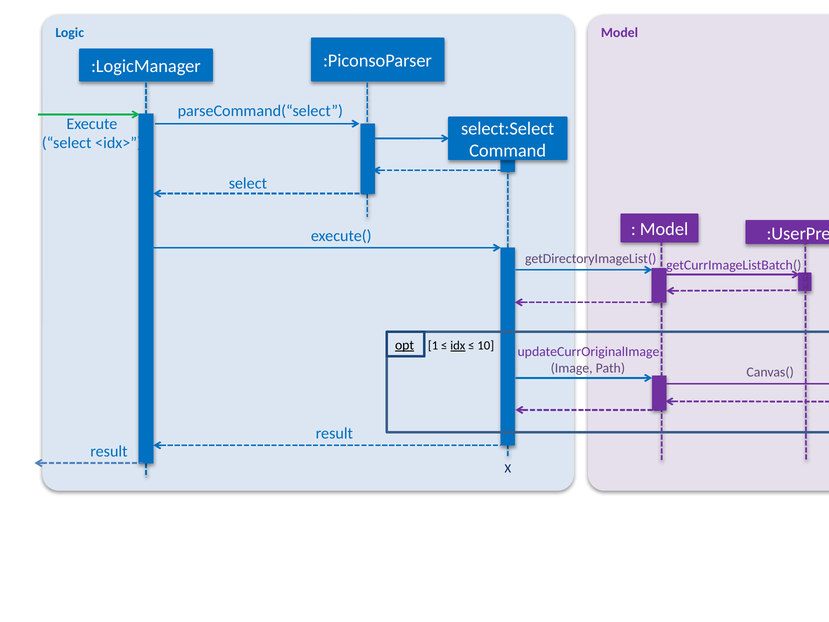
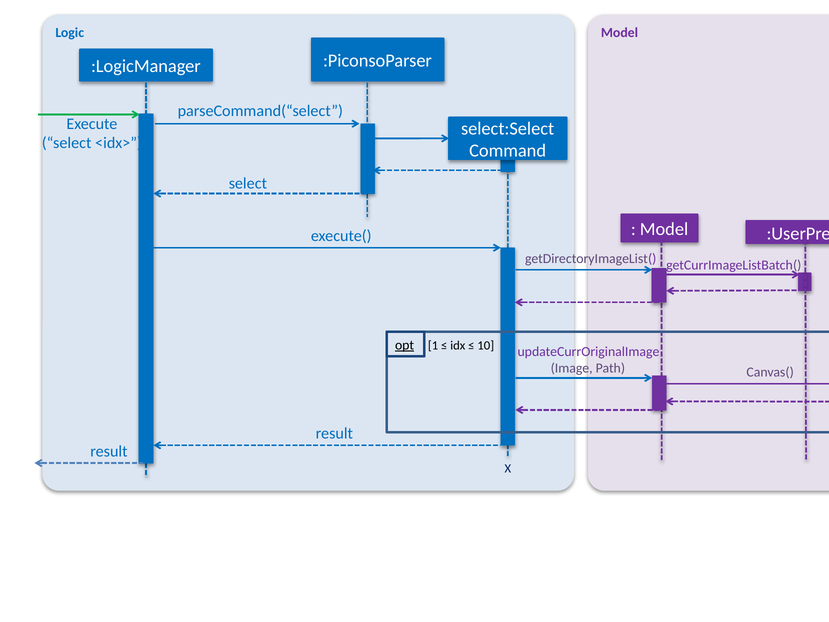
idx underline: present -> none
